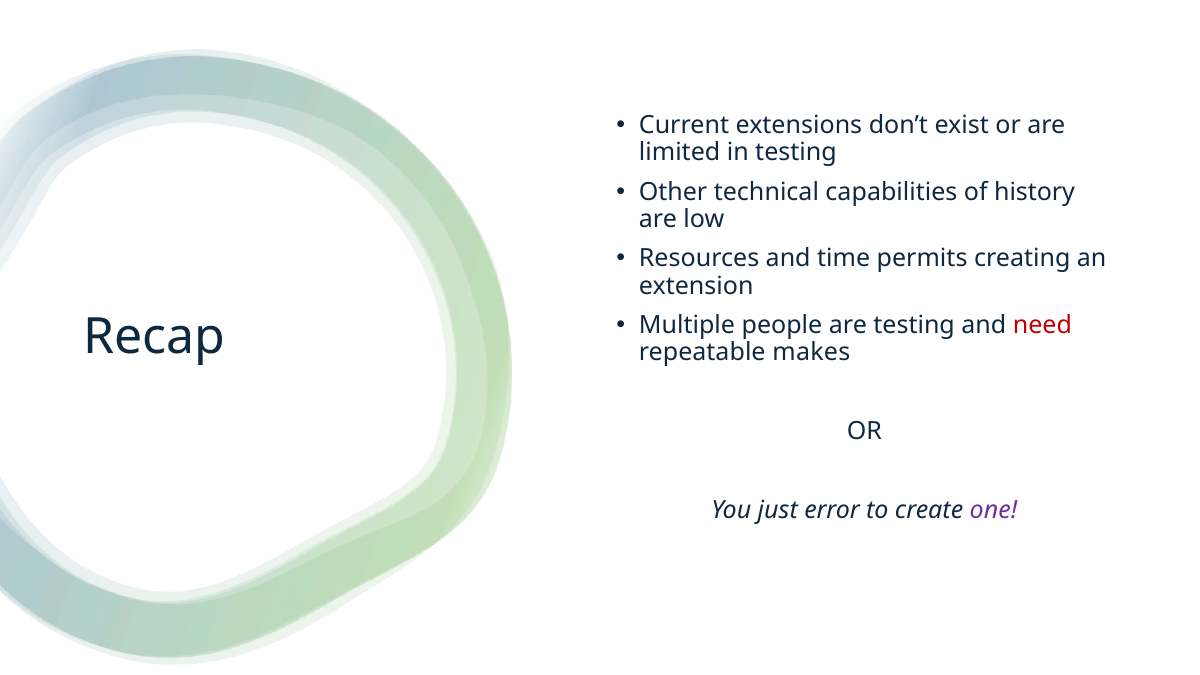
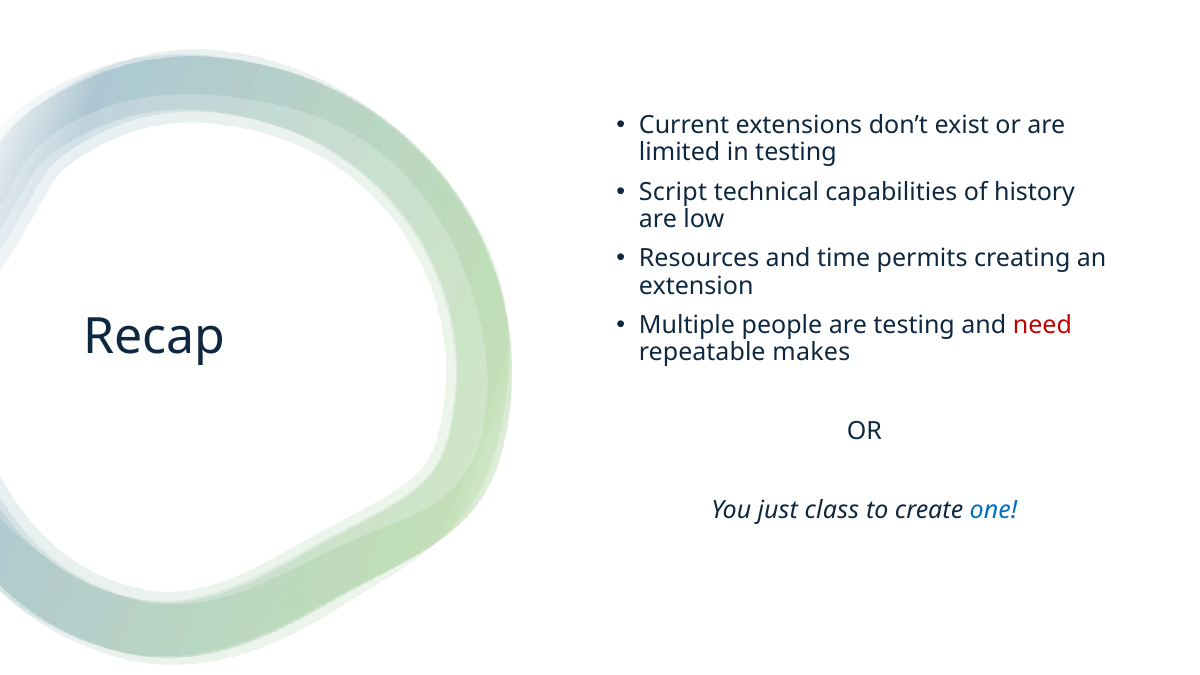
Other: Other -> Script
error: error -> class
one colour: purple -> blue
